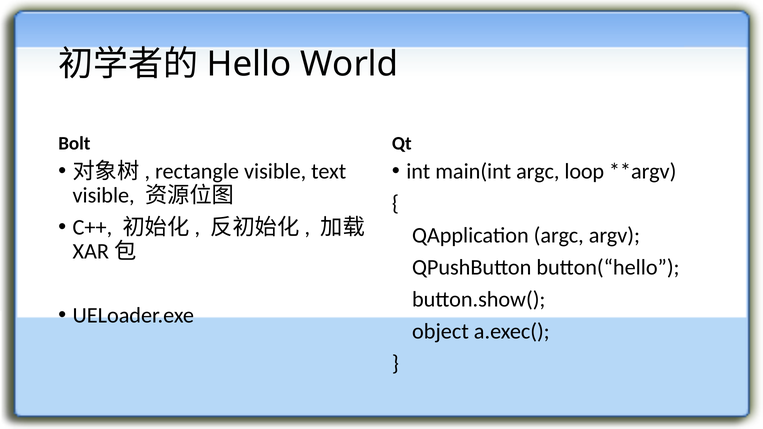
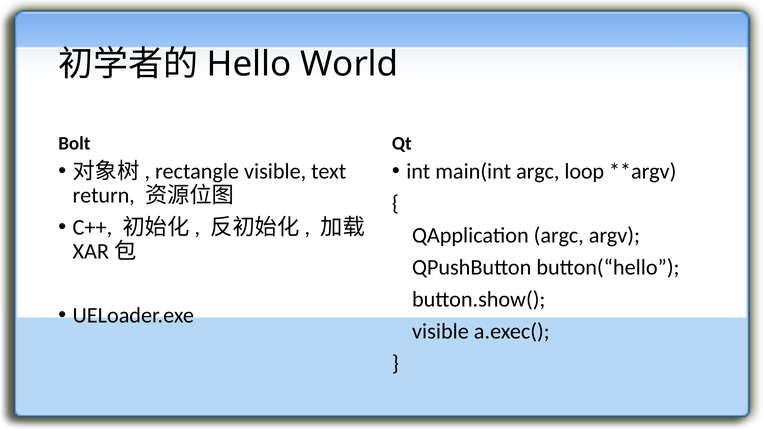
visible at (104, 196): visible -> return
object at (440, 331): object -> visible
